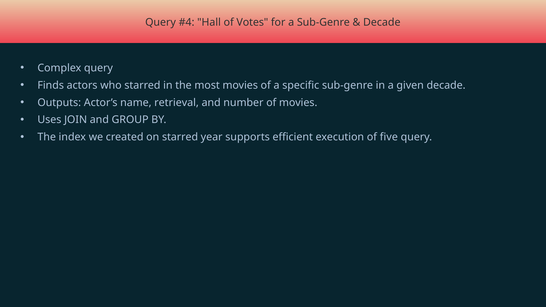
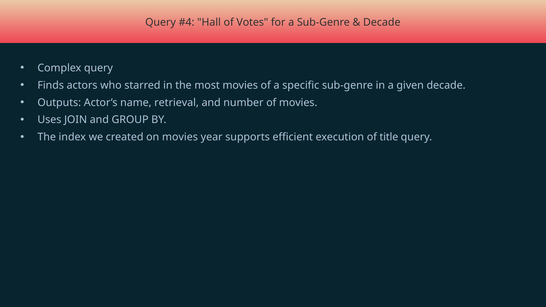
on starred: starred -> movies
five: five -> title
